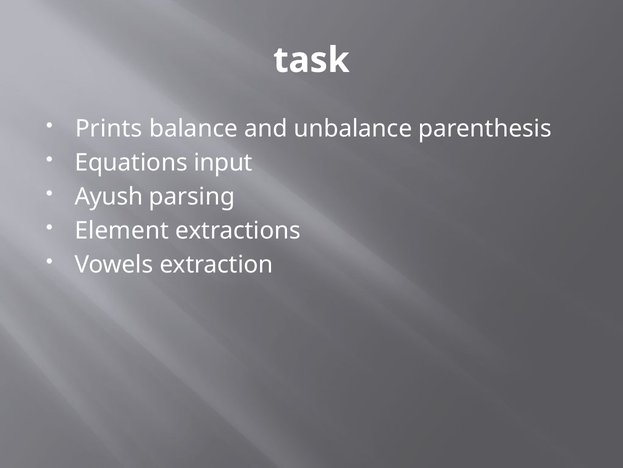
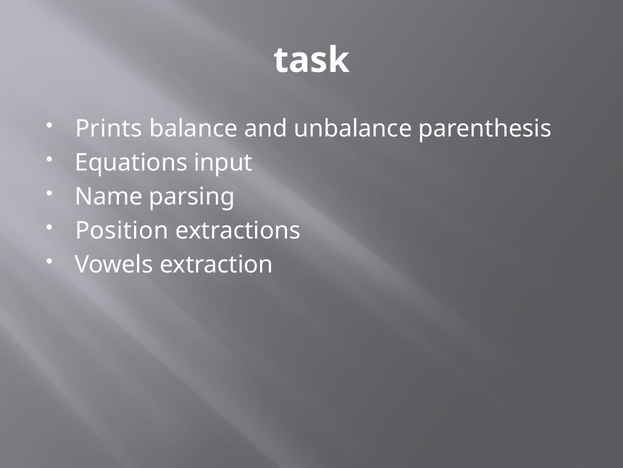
Ayush: Ayush -> Name
Element: Element -> Position
